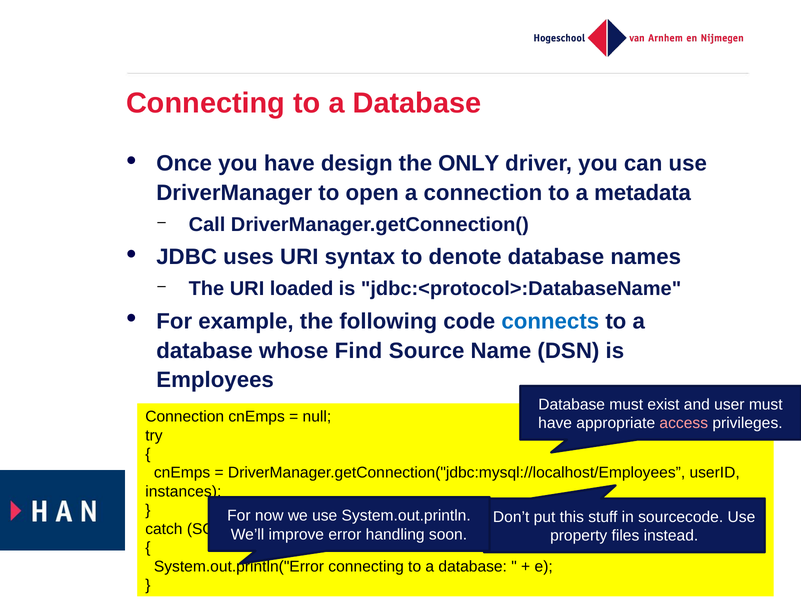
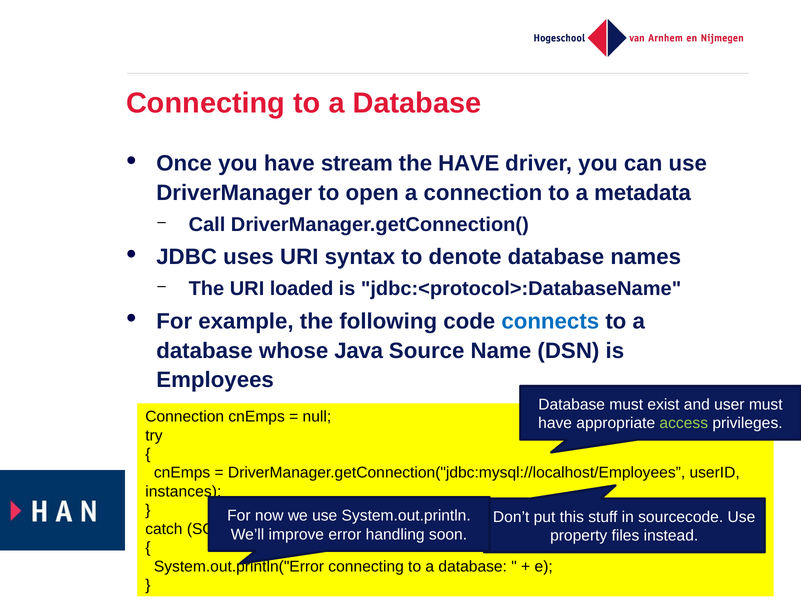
design: design -> stream
the ONLY: ONLY -> HAVE
Find: Find -> Java
access colour: pink -> light green
